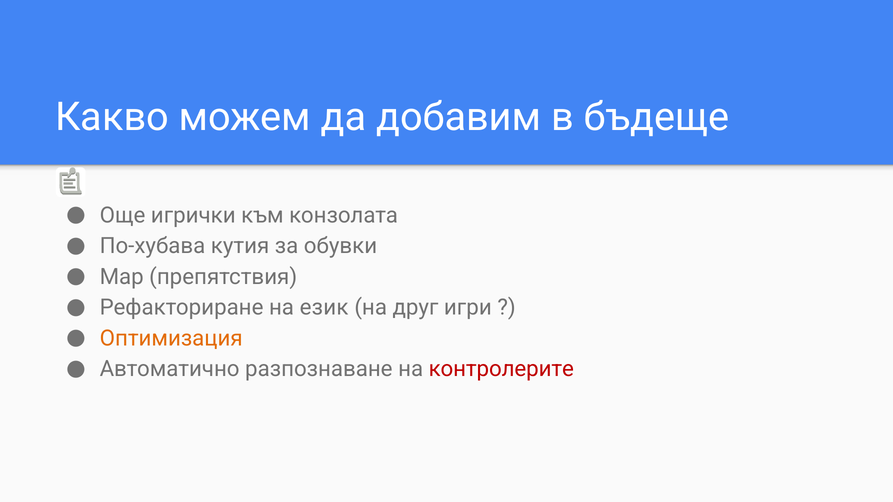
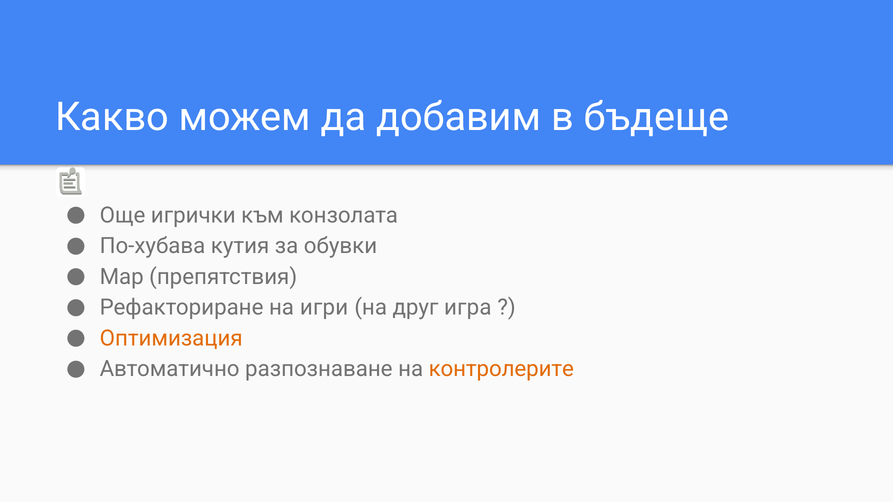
език: език -> игри
игри: игри -> игра
контролерите colour: red -> orange
